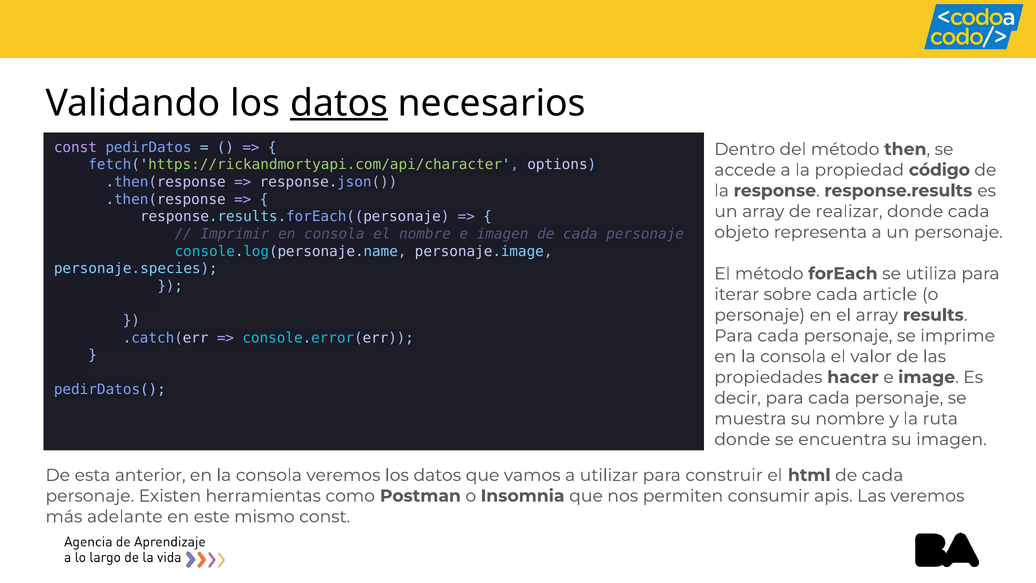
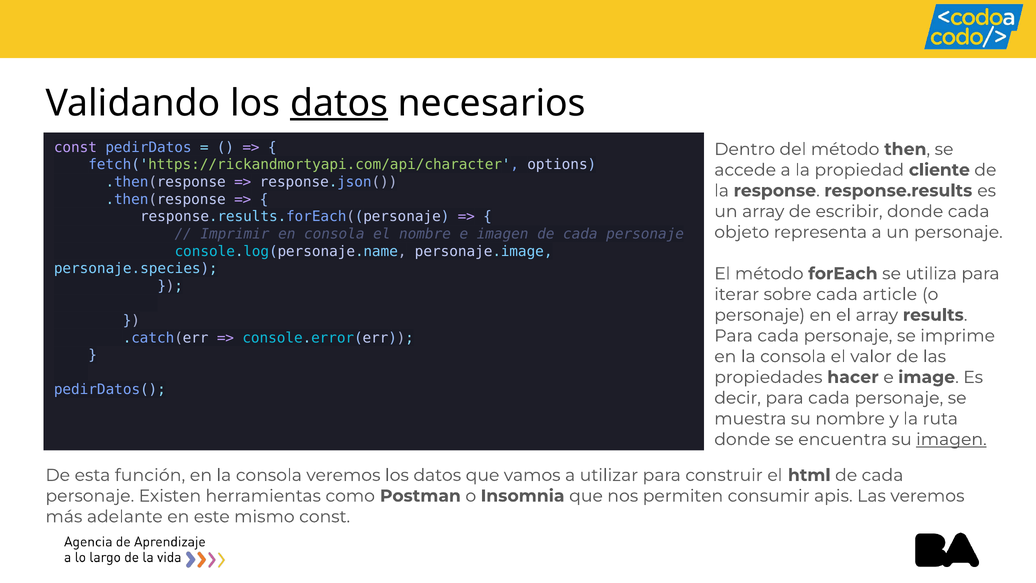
código: código -> cliente
realizar: realizar -> escribir
imagen at (951, 439) underline: none -> present
anterior: anterior -> función
